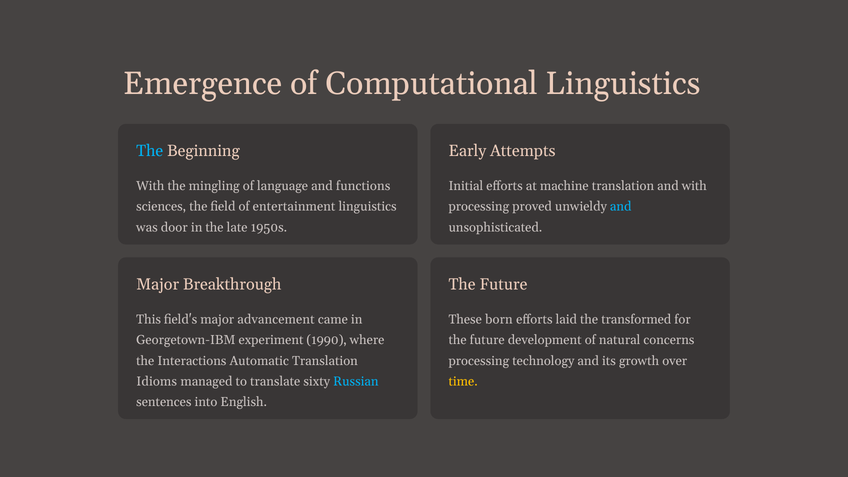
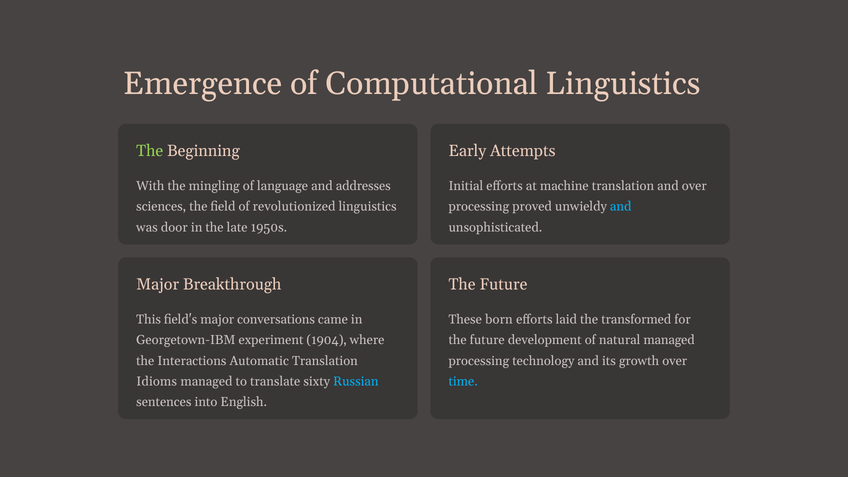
The at (150, 151) colour: light blue -> light green
functions: functions -> addresses
and with: with -> over
entertainment: entertainment -> revolutionized
advancement: advancement -> conversations
1990: 1990 -> 1904
natural concerns: concerns -> managed
time colour: yellow -> light blue
